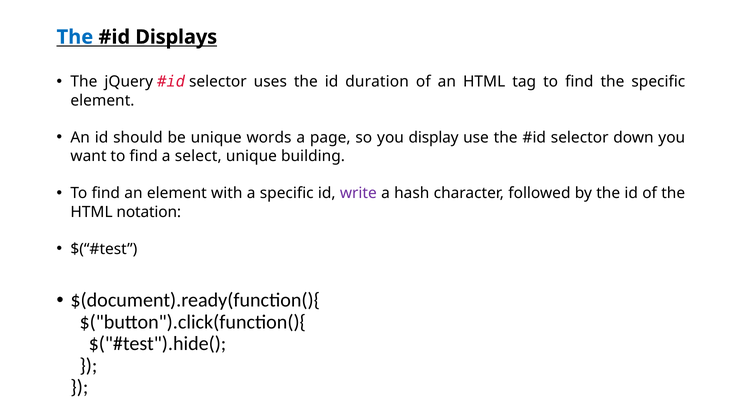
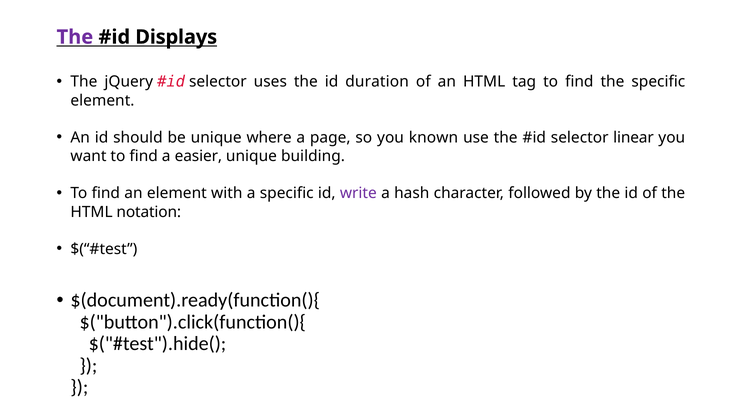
The at (75, 37) colour: blue -> purple
words: words -> where
display: display -> known
down: down -> linear
select: select -> easier
